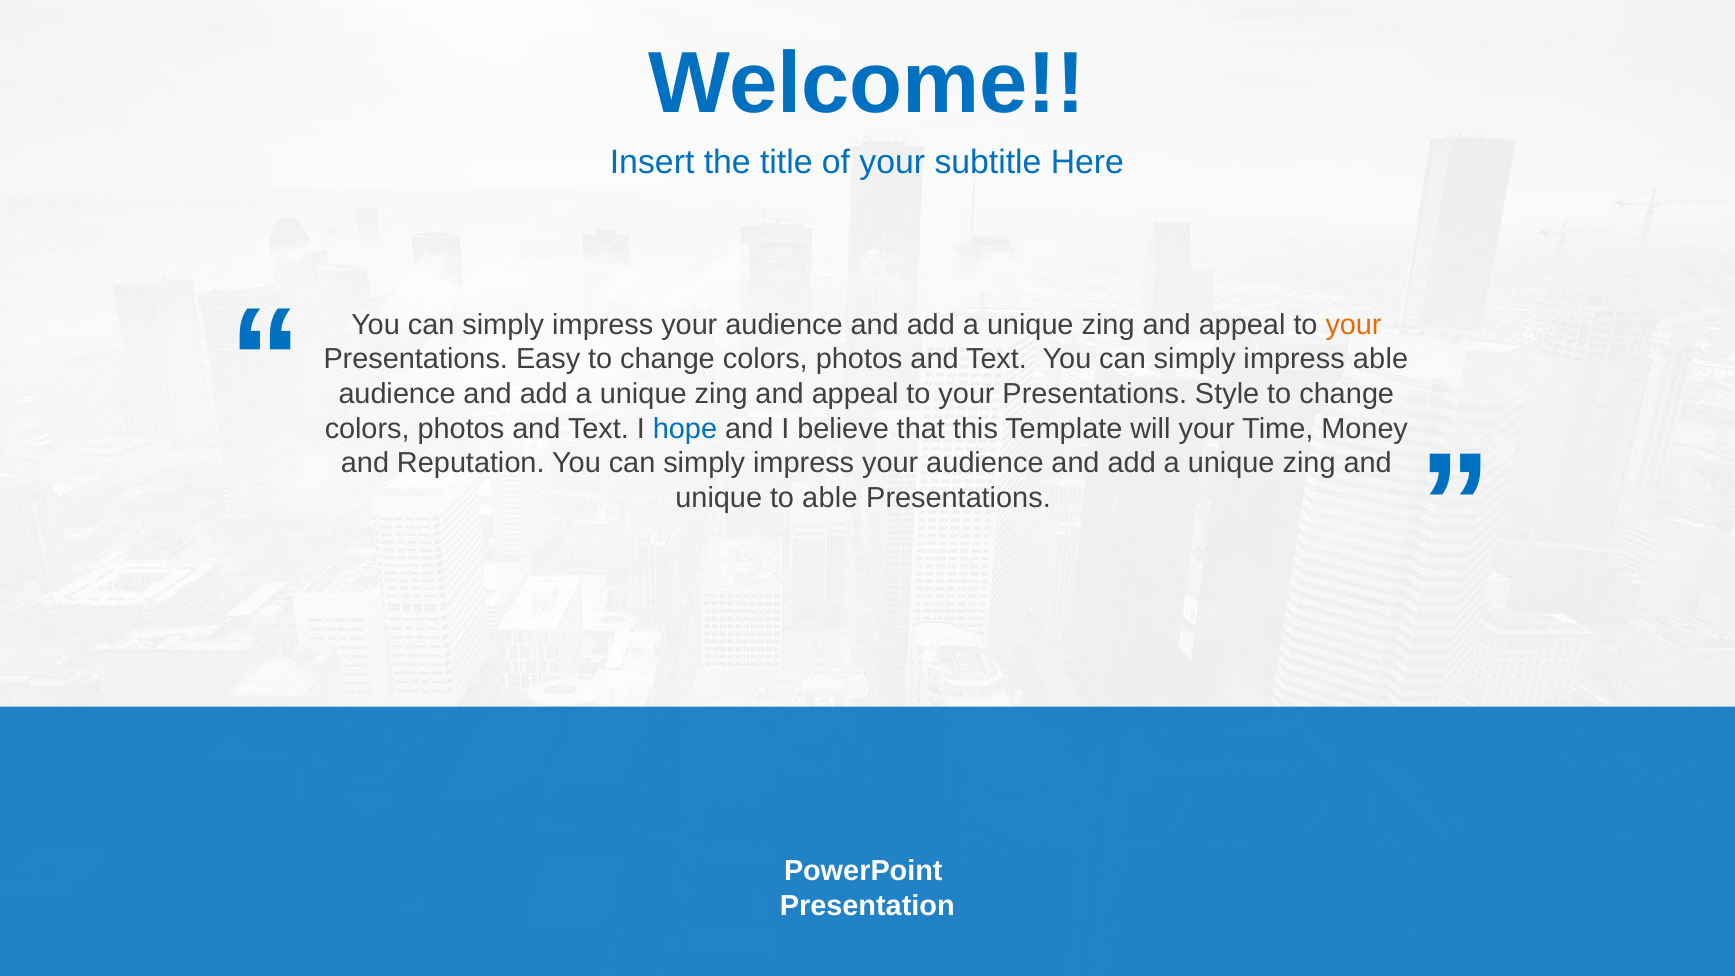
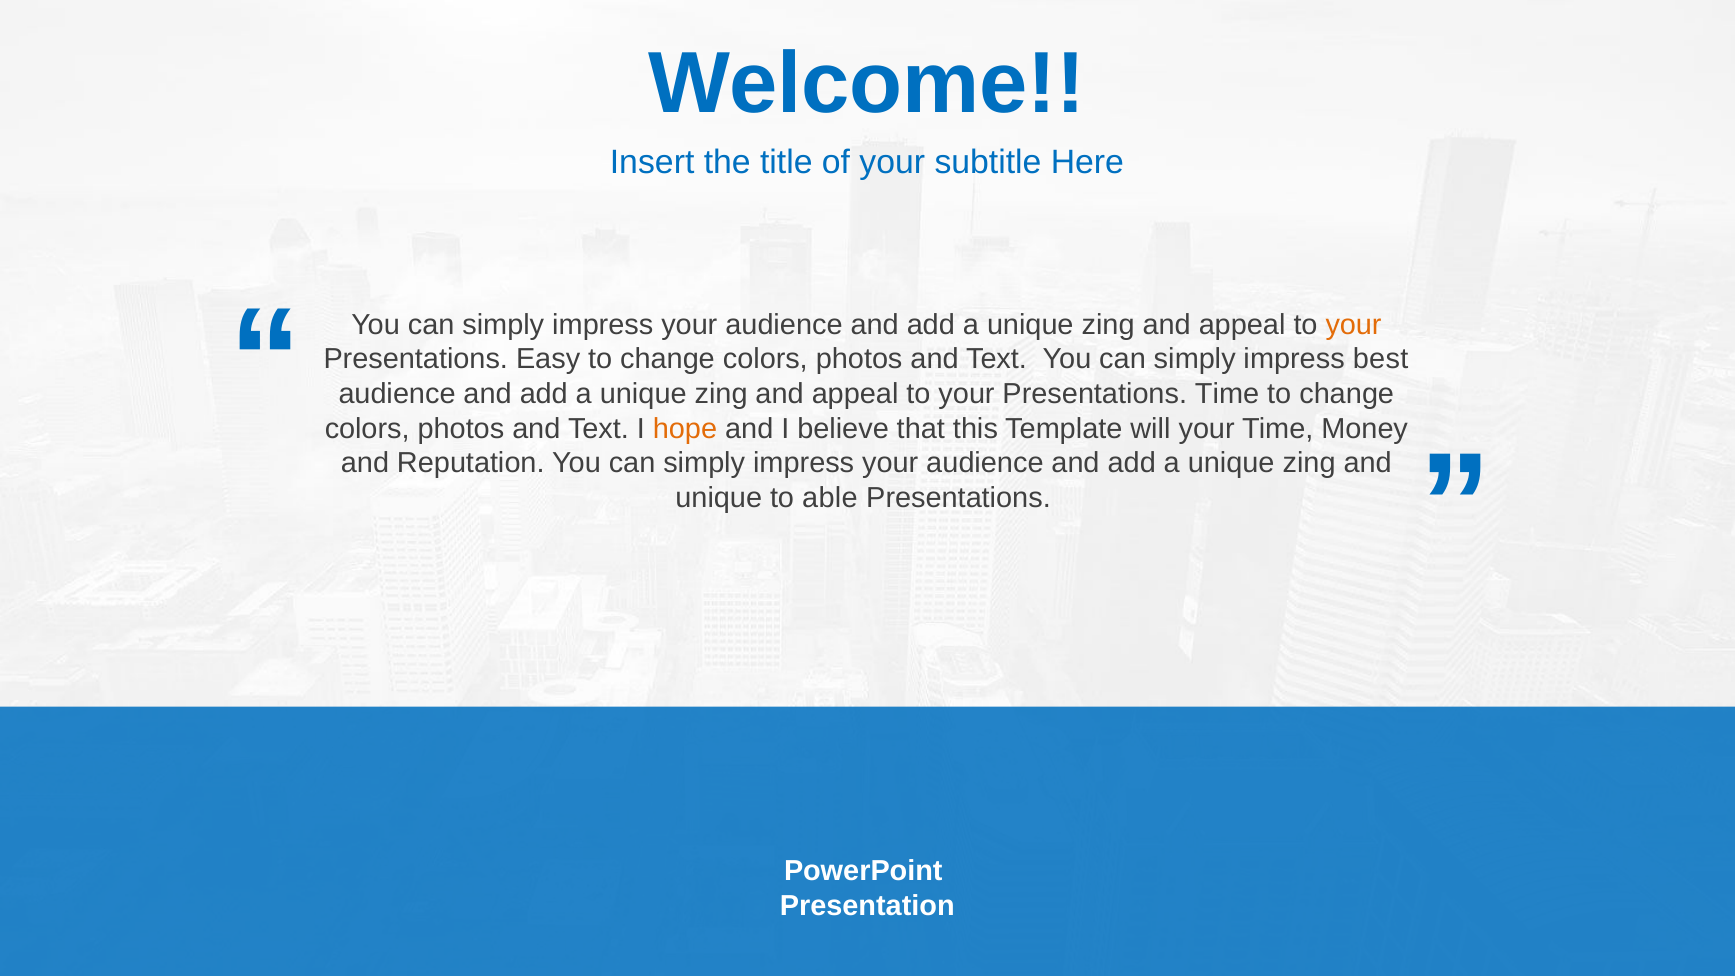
impress able: able -> best
Presentations Style: Style -> Time
hope colour: blue -> orange
